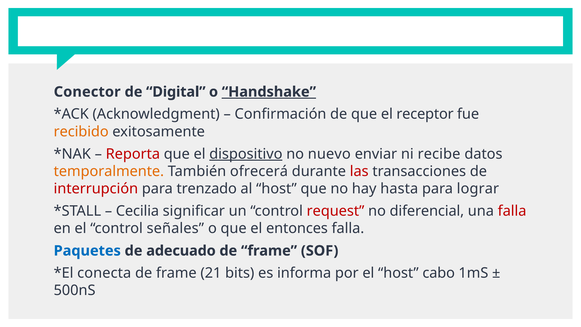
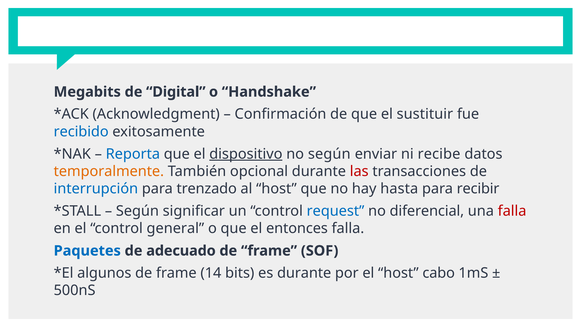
Conector: Conector -> Megabits
Handshake underline: present -> none
receptor: receptor -> sustituir
recibido colour: orange -> blue
Reporta colour: red -> blue
no nuevo: nuevo -> según
ofrecerá: ofrecerá -> opcional
interrupción colour: red -> blue
lograr: lograr -> recibir
Cecilia at (137, 211): Cecilia -> Según
request colour: red -> blue
señales: señales -> general
conecta: conecta -> algunos
21: 21 -> 14
es informa: informa -> durante
